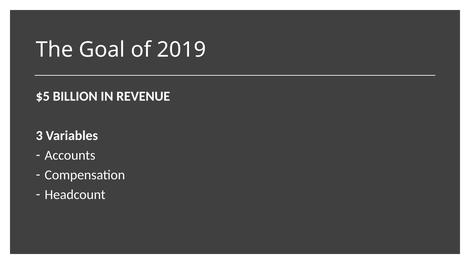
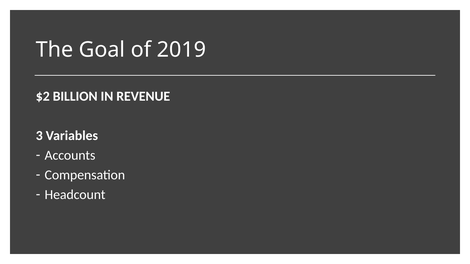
$5: $5 -> $2
